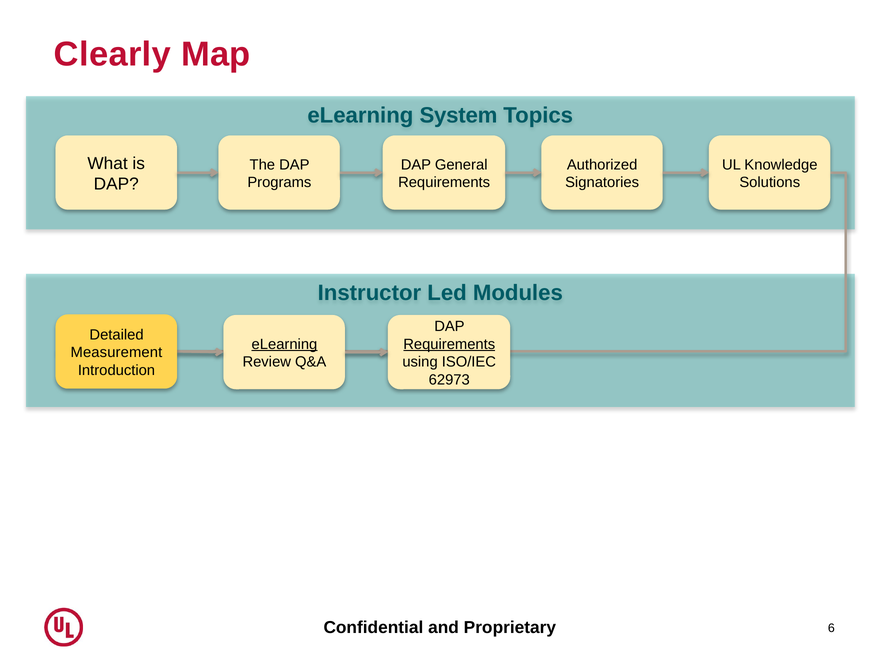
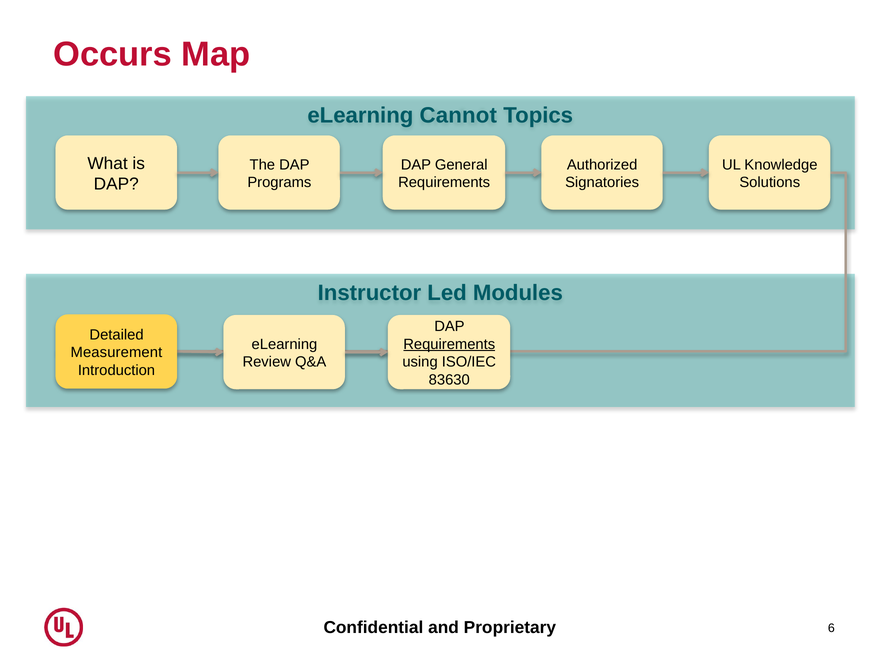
Clearly: Clearly -> Occurs
System: System -> Cannot
eLearning at (284, 344) underline: present -> none
62973: 62973 -> 83630
